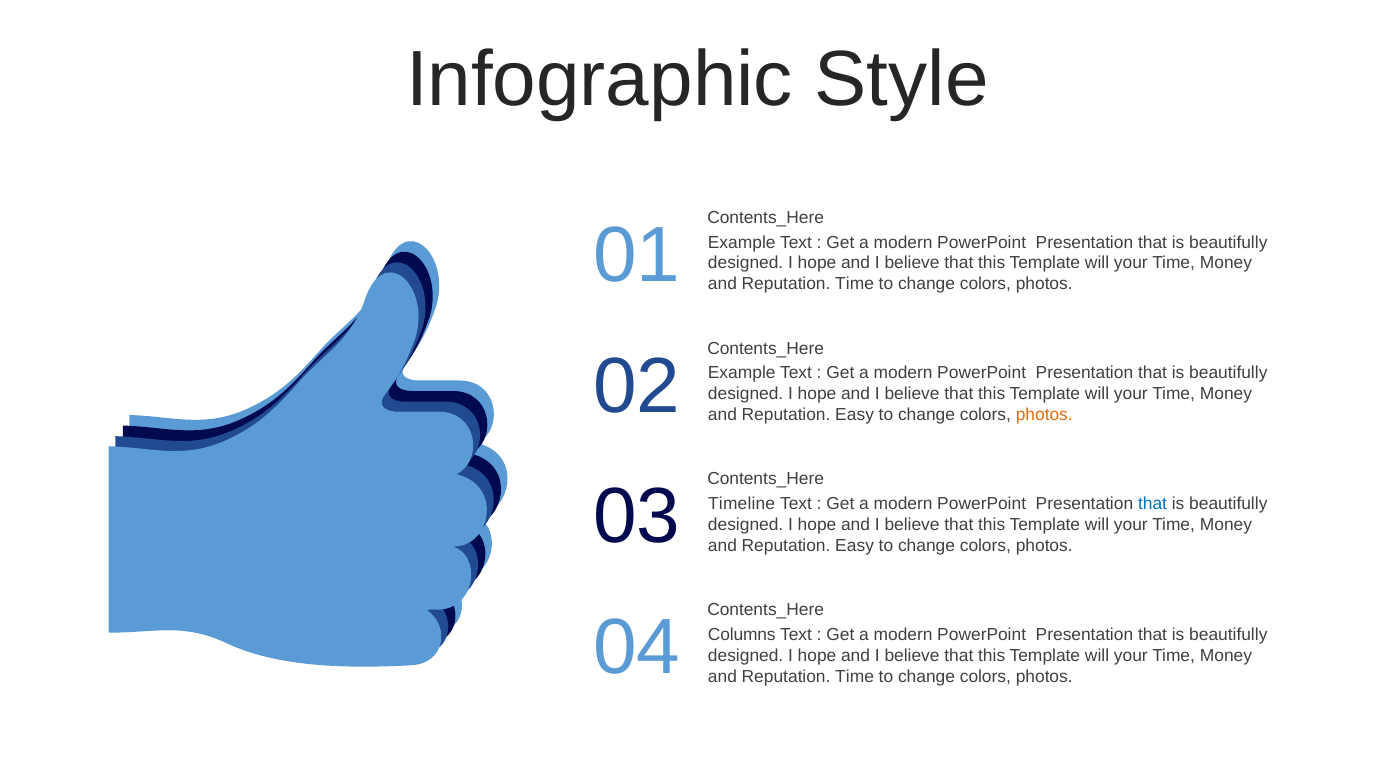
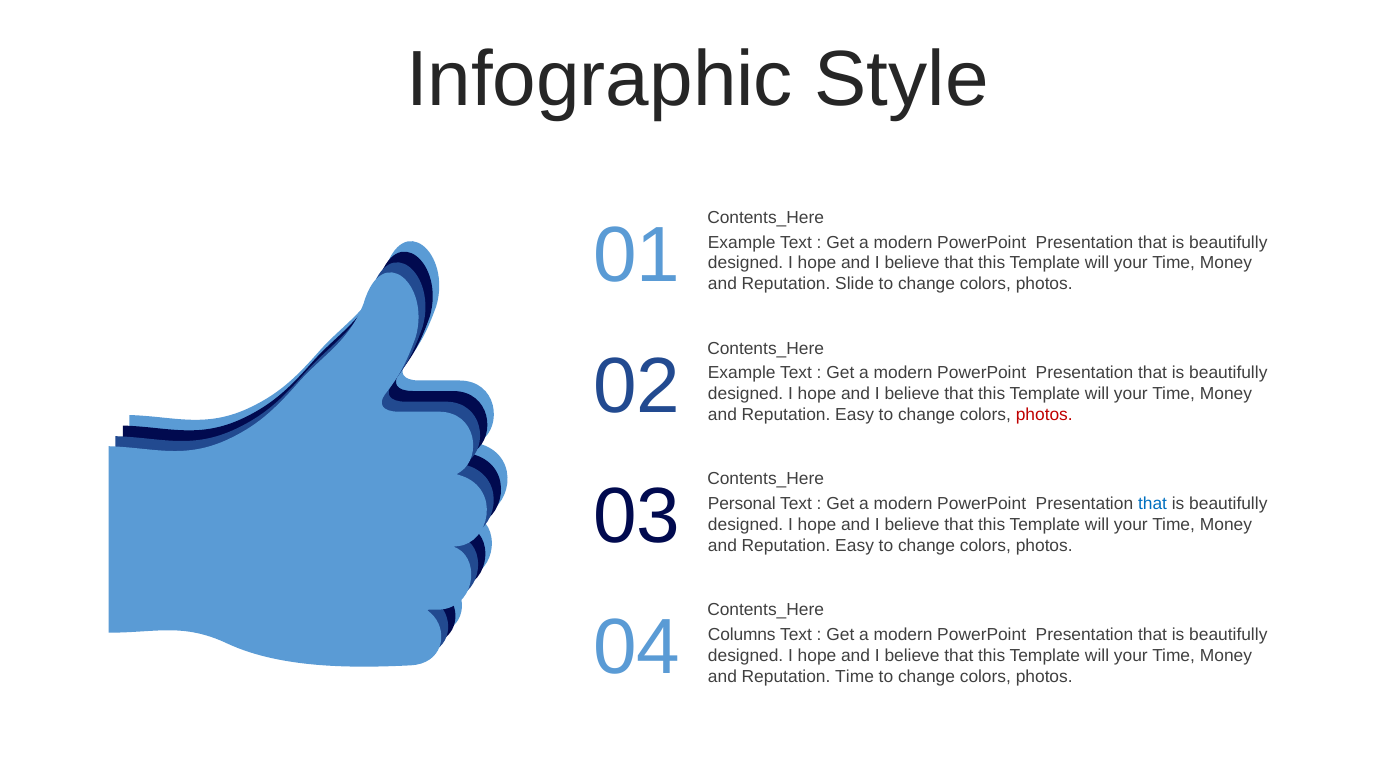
Time at (855, 284): Time -> Slide
photos at (1044, 415) colour: orange -> red
Timeline: Timeline -> Personal
